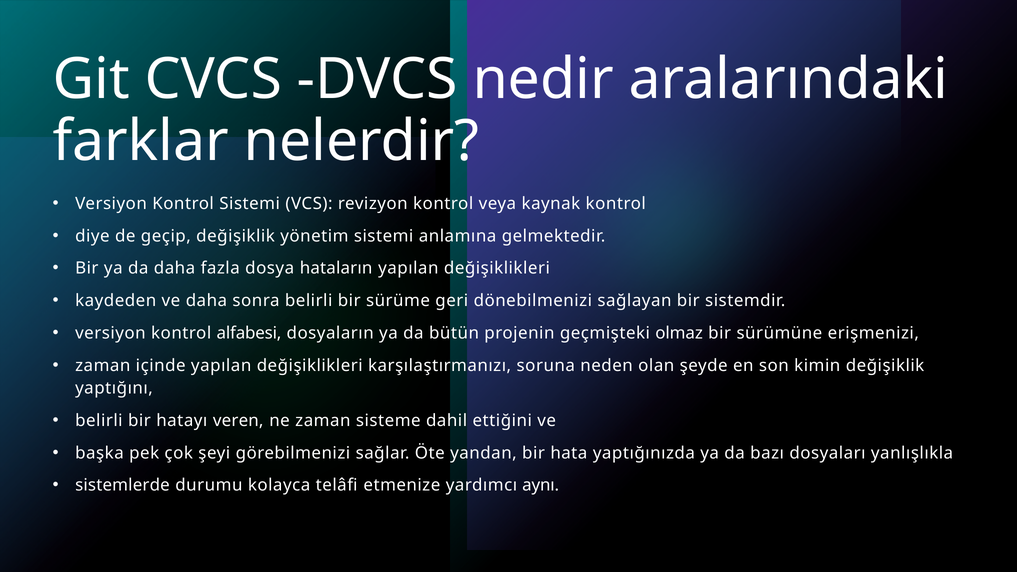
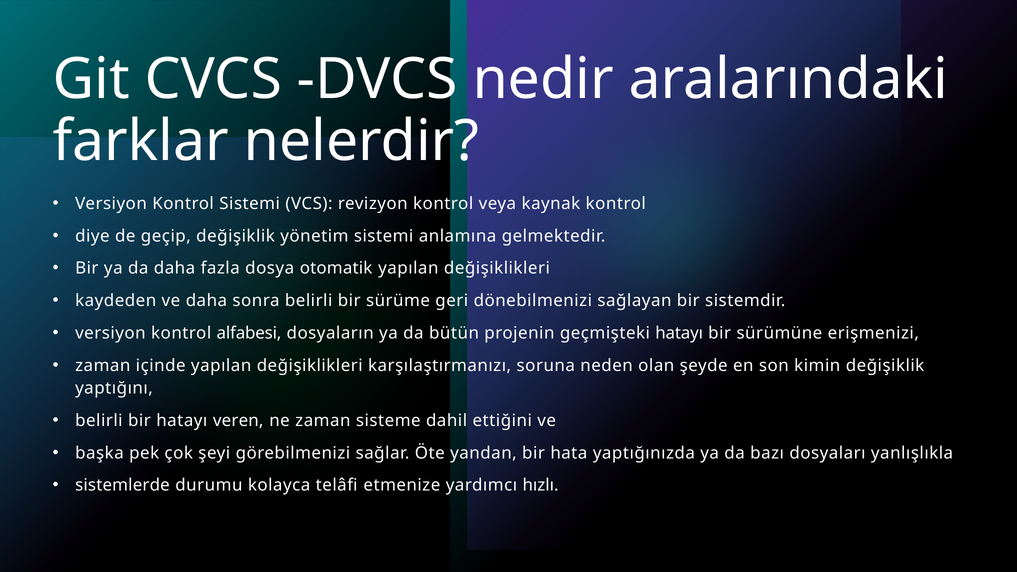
hataların: hataların -> otomatik
geçmişteki olmaz: olmaz -> hatayı
aynı: aynı -> hızlı
